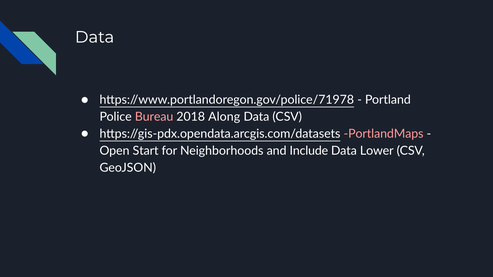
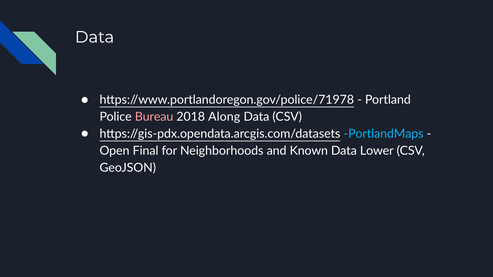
PortlandMaps colour: pink -> light blue
Start: Start -> Final
Include: Include -> Known
